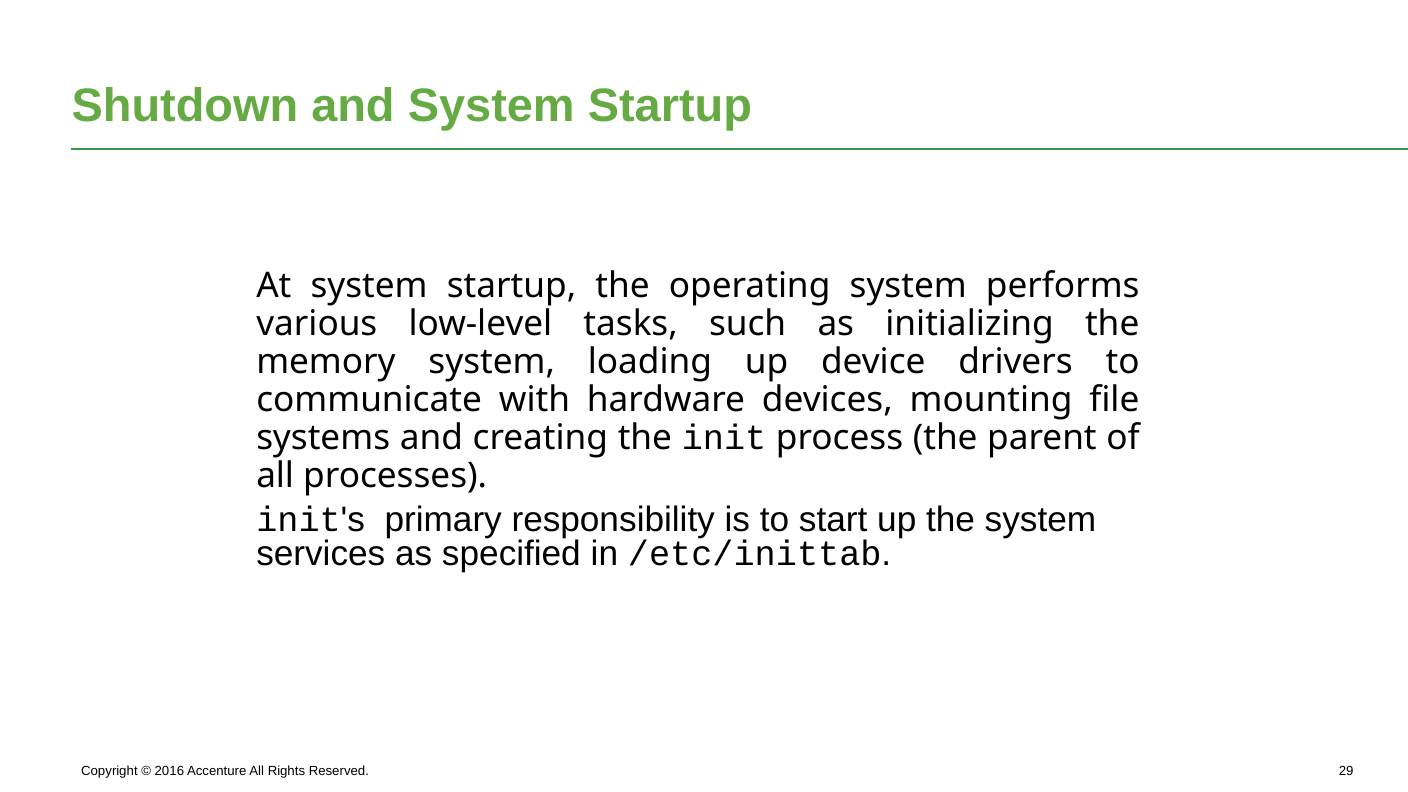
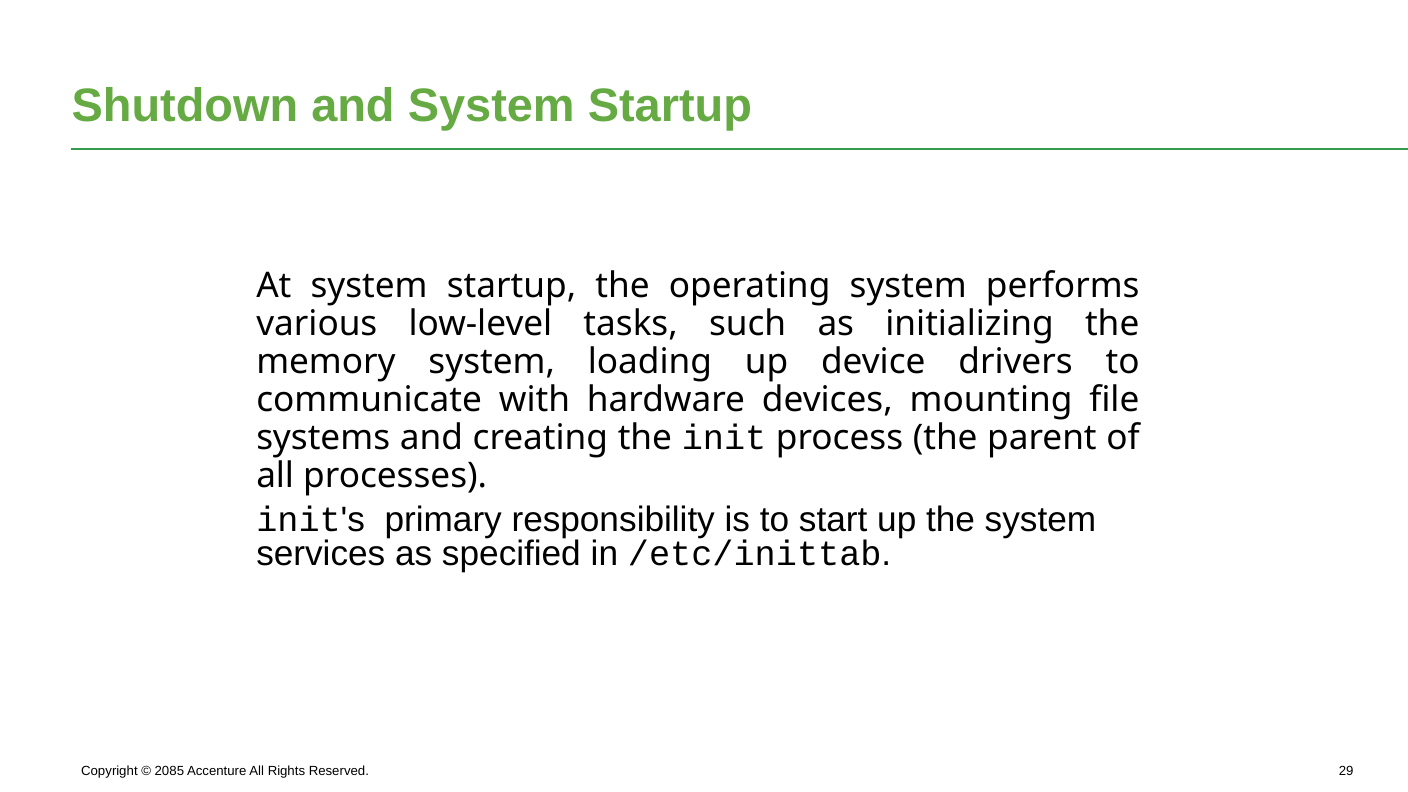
2016: 2016 -> 2085
